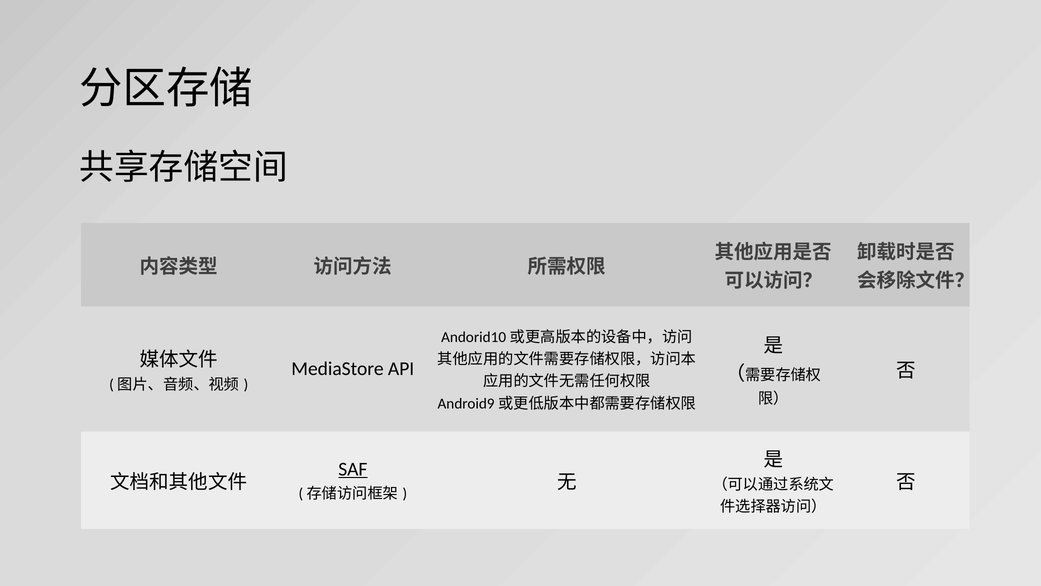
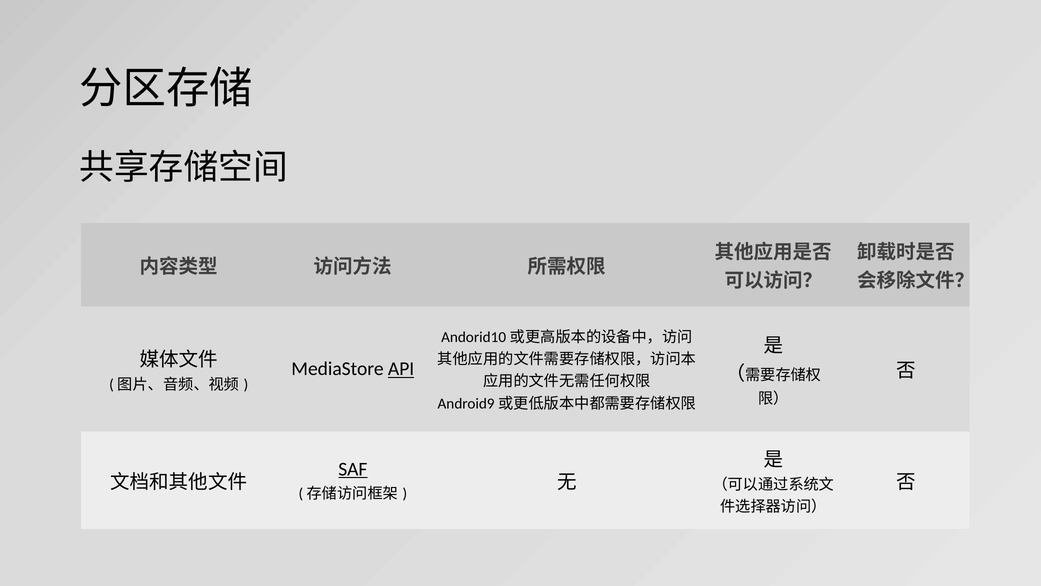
API underline: none -> present
